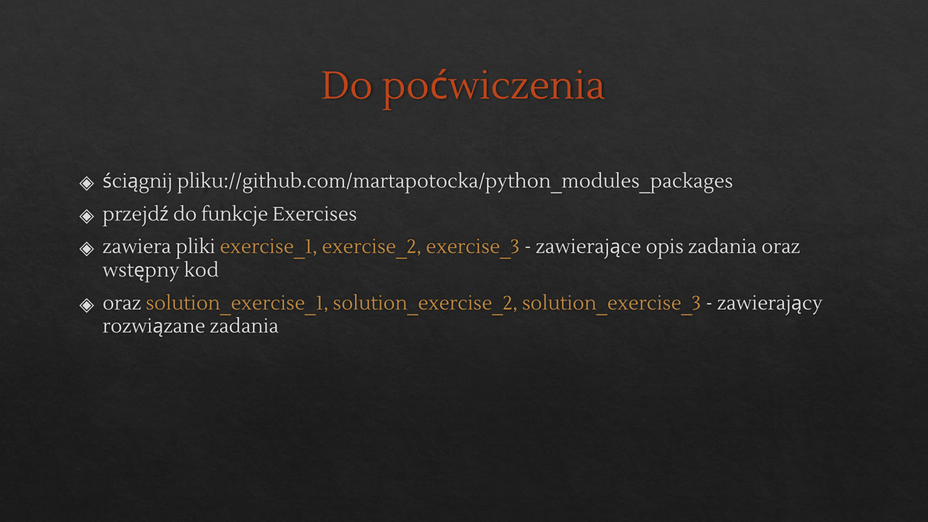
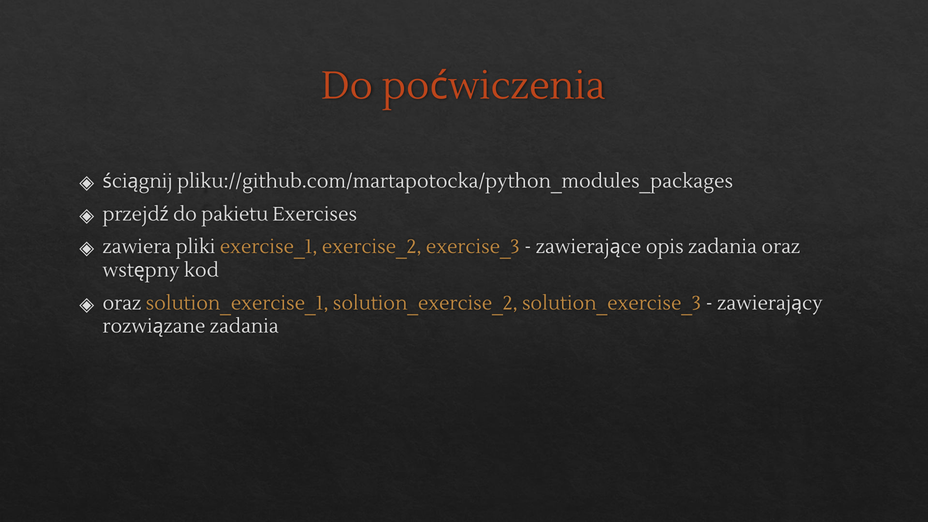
funkcje: funkcje -> pakietu
